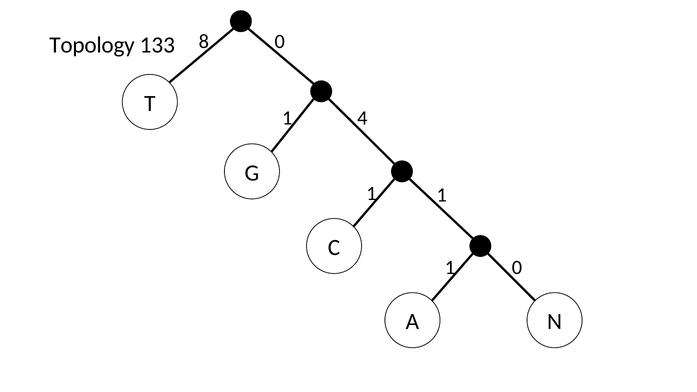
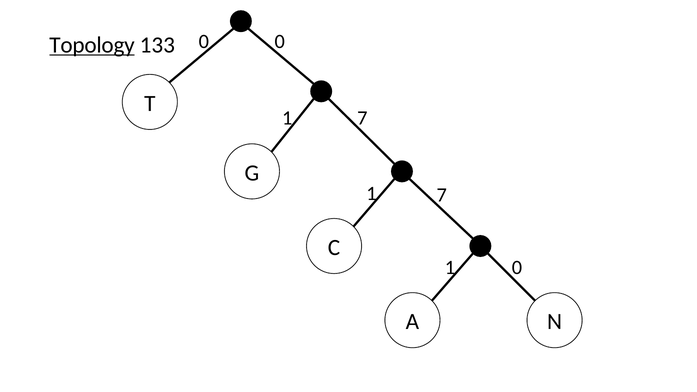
Topology underline: none -> present
8 at (204, 42): 8 -> 0
4 at (362, 118): 4 -> 7
1 at (442, 195): 1 -> 7
